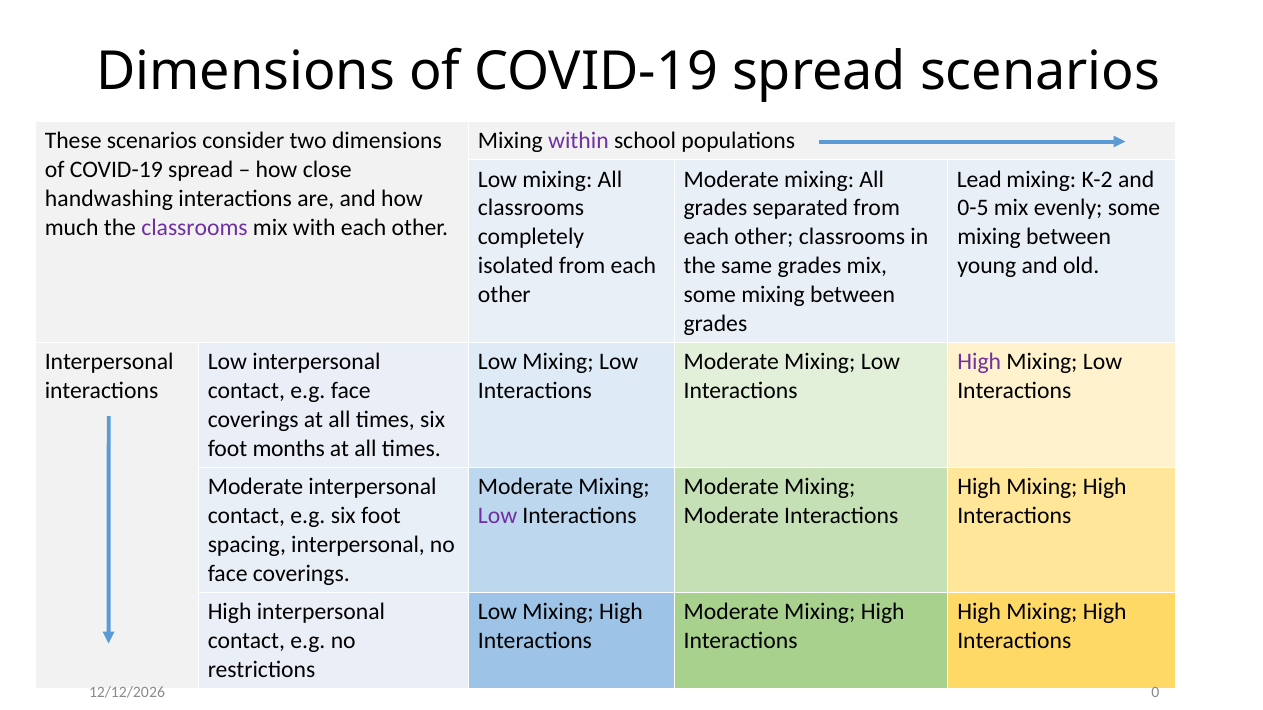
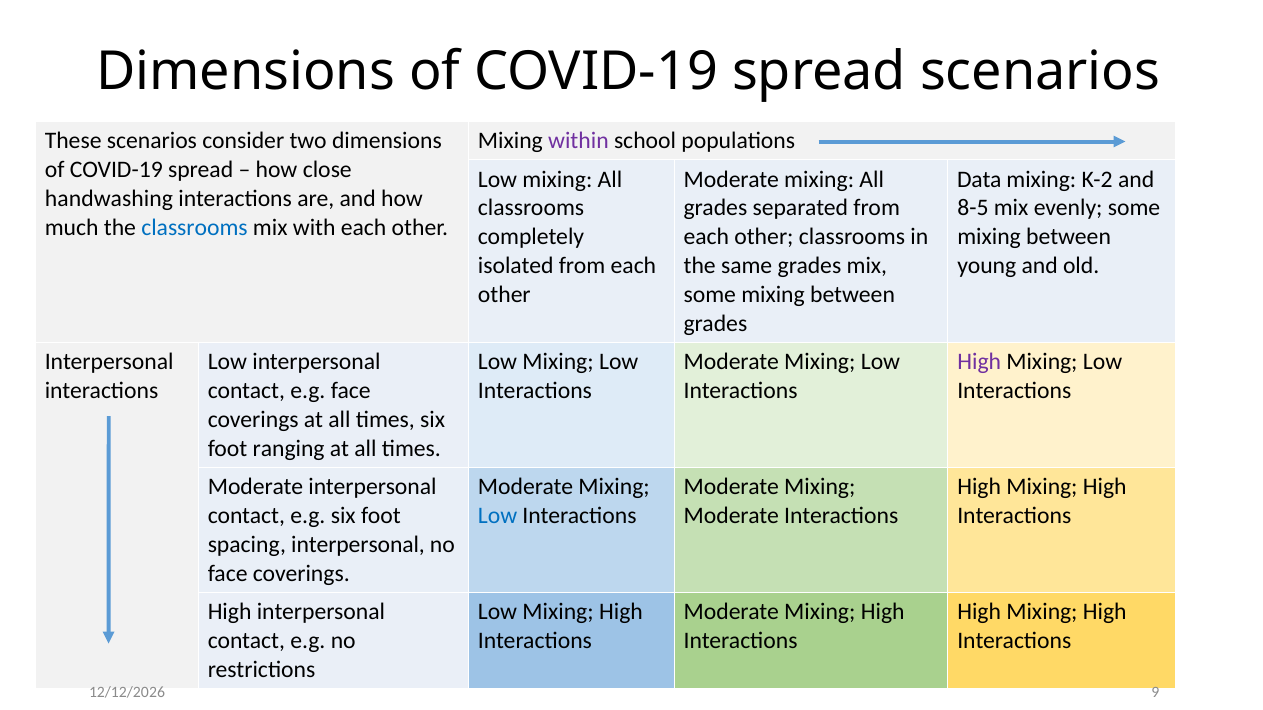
Lead: Lead -> Data
0-5: 0-5 -> 8-5
classrooms at (195, 228) colour: purple -> blue
months: months -> ranging
Low at (498, 516) colour: purple -> blue
0: 0 -> 9
